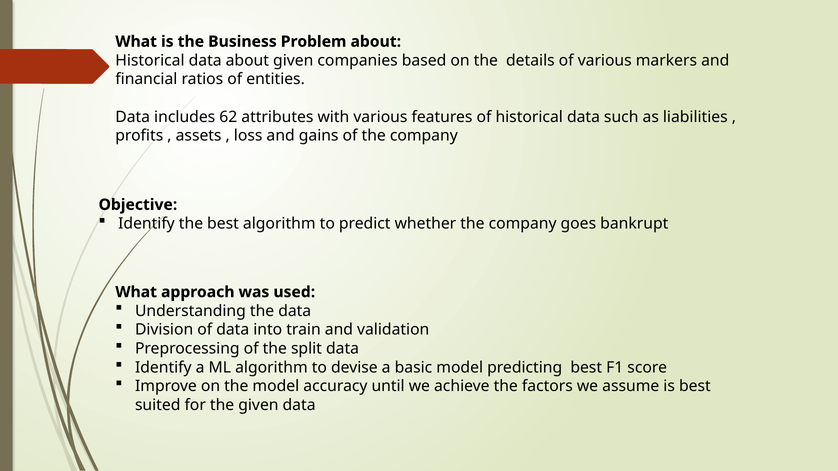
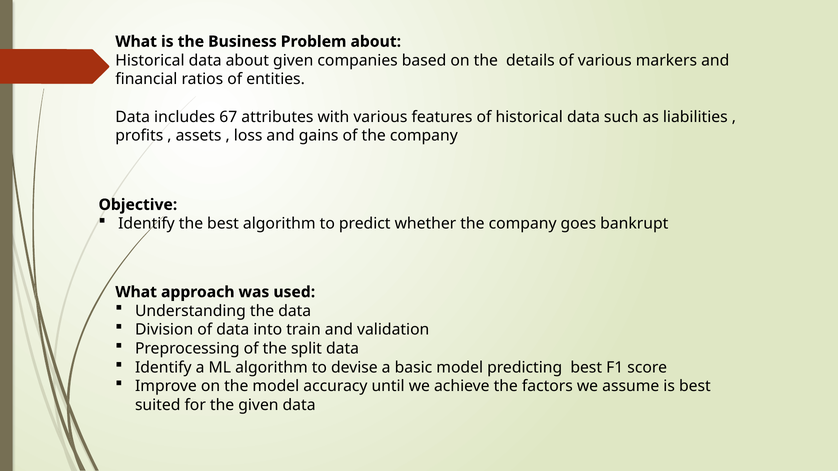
62: 62 -> 67
